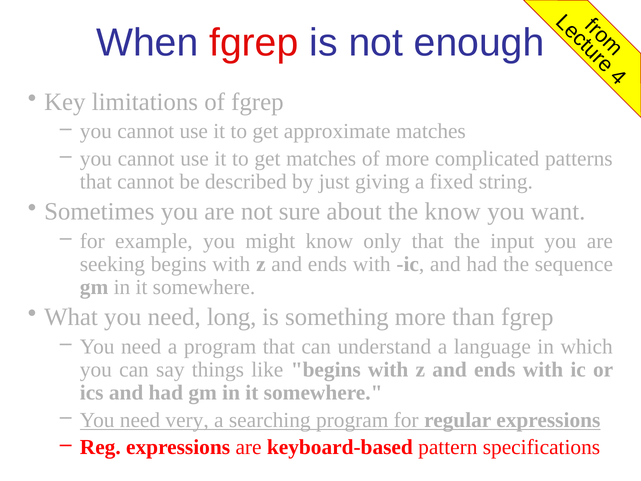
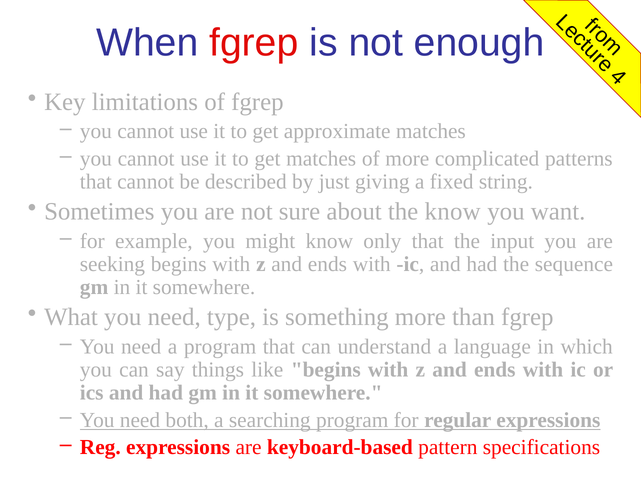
long: long -> type
very: very -> both
